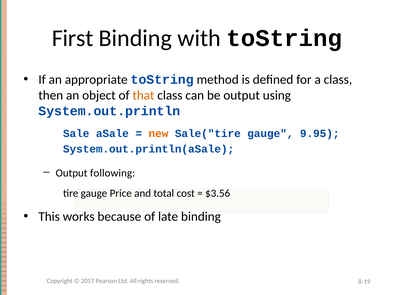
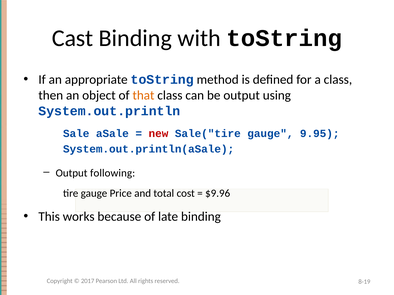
First: First -> Cast
new colour: orange -> red
$3.56: $3.56 -> $9.96
